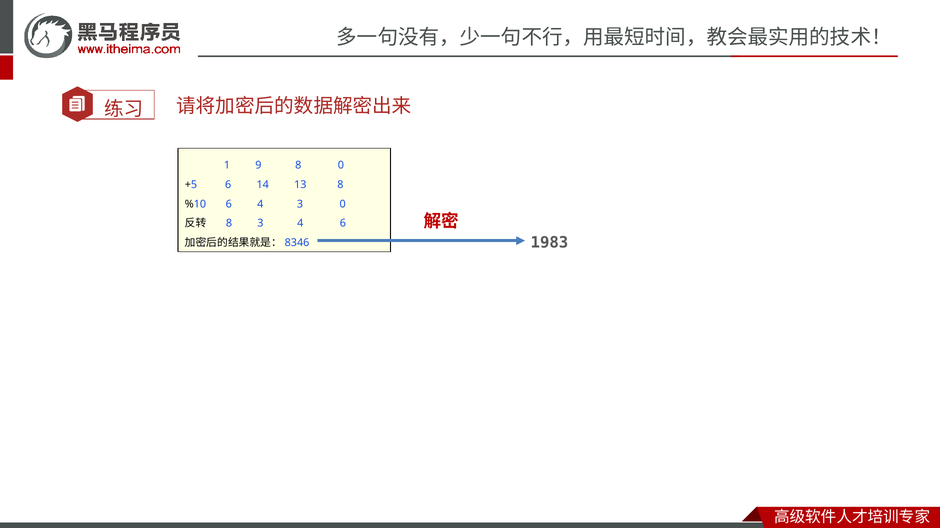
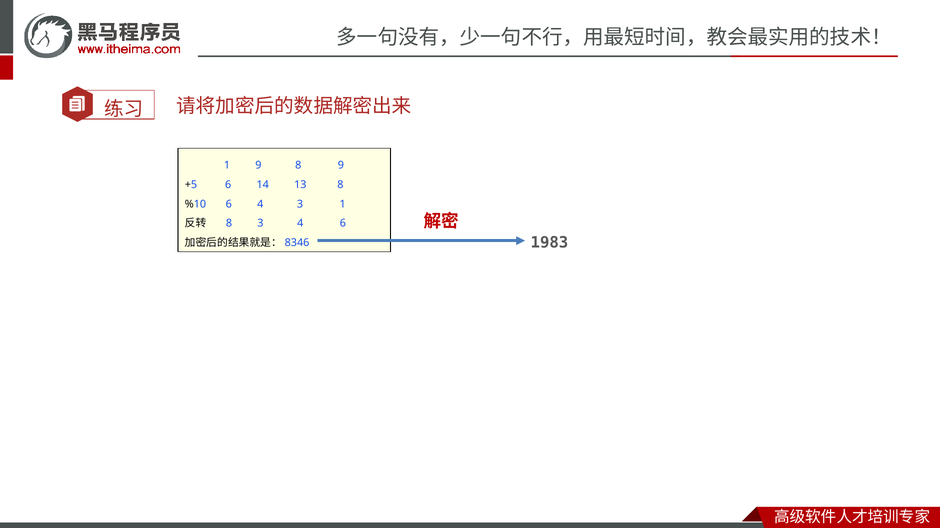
8 0: 0 -> 9
3 0: 0 -> 1
